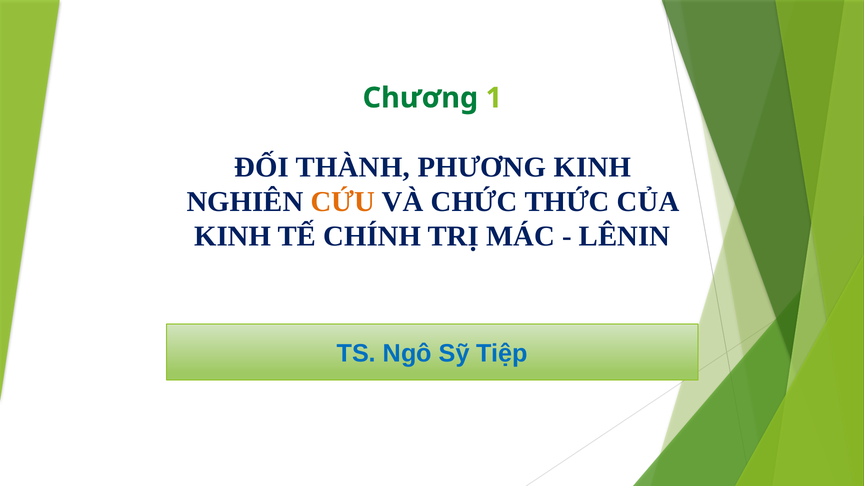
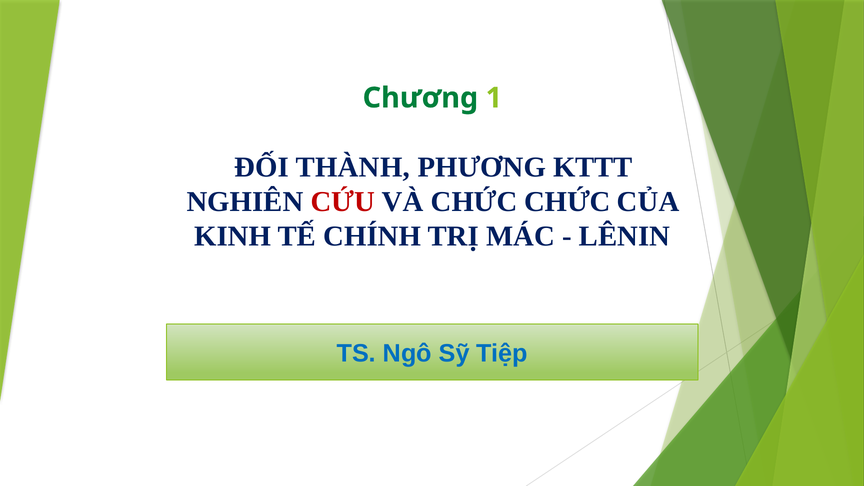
PHƯƠNG KINH: KINH -> KTTT
CỨU colour: orange -> red
CHỨC THỨC: THỨC -> CHỨC
